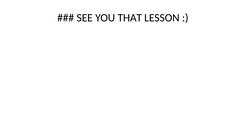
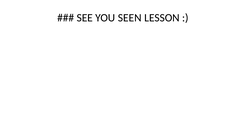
THAT: THAT -> SEEN
